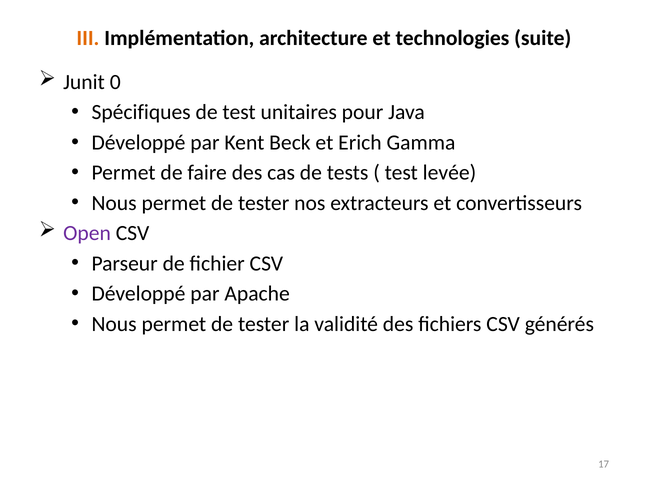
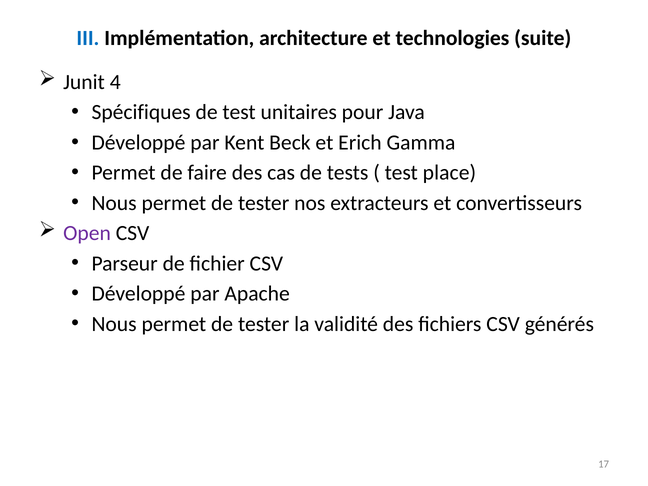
III colour: orange -> blue
0: 0 -> 4
levée: levée -> place
